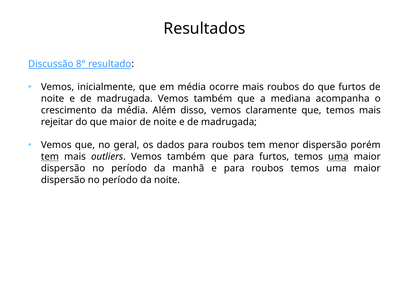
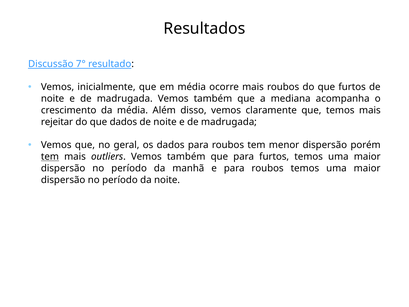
8°: 8° -> 7°
que maior: maior -> dados
uma at (338, 157) underline: present -> none
